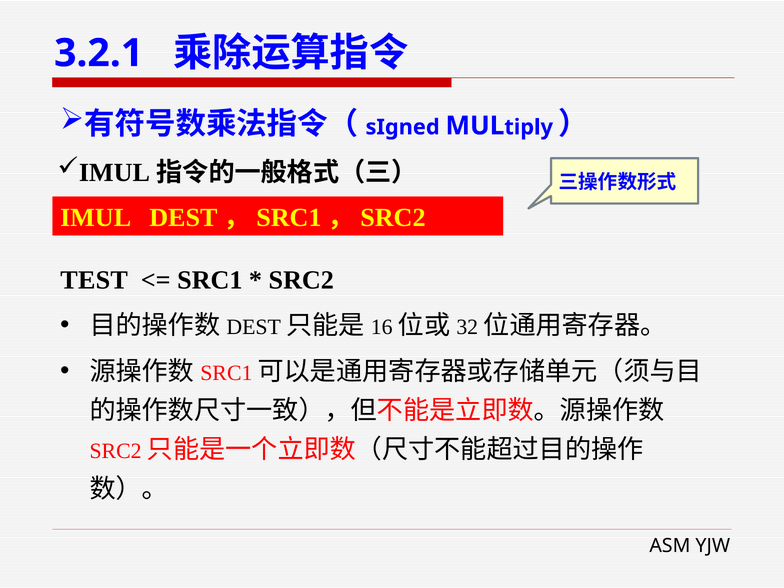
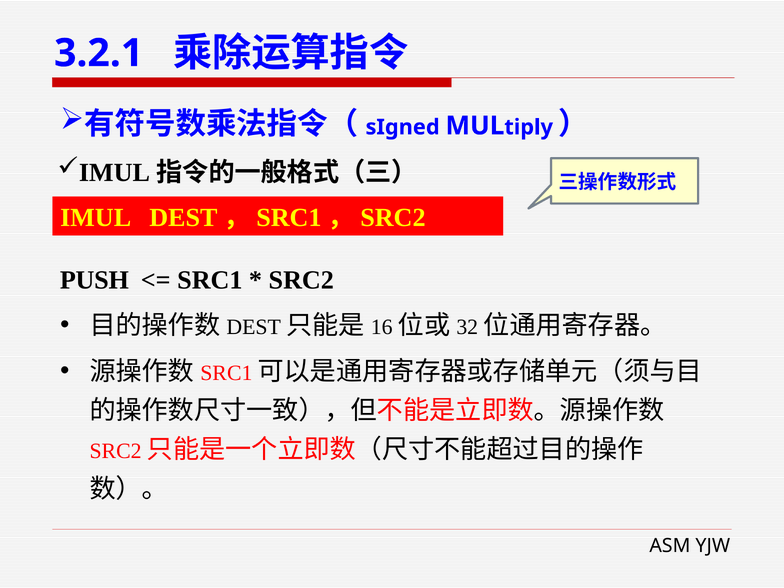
TEST: TEST -> PUSH
